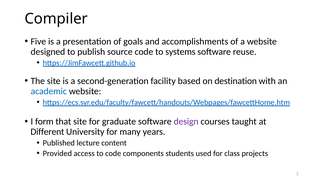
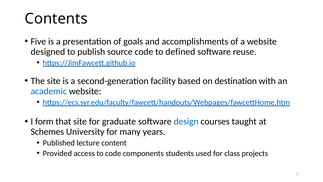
Compiler: Compiler -> Contents
systems: systems -> defined
design colour: purple -> blue
Different: Different -> Schemes
